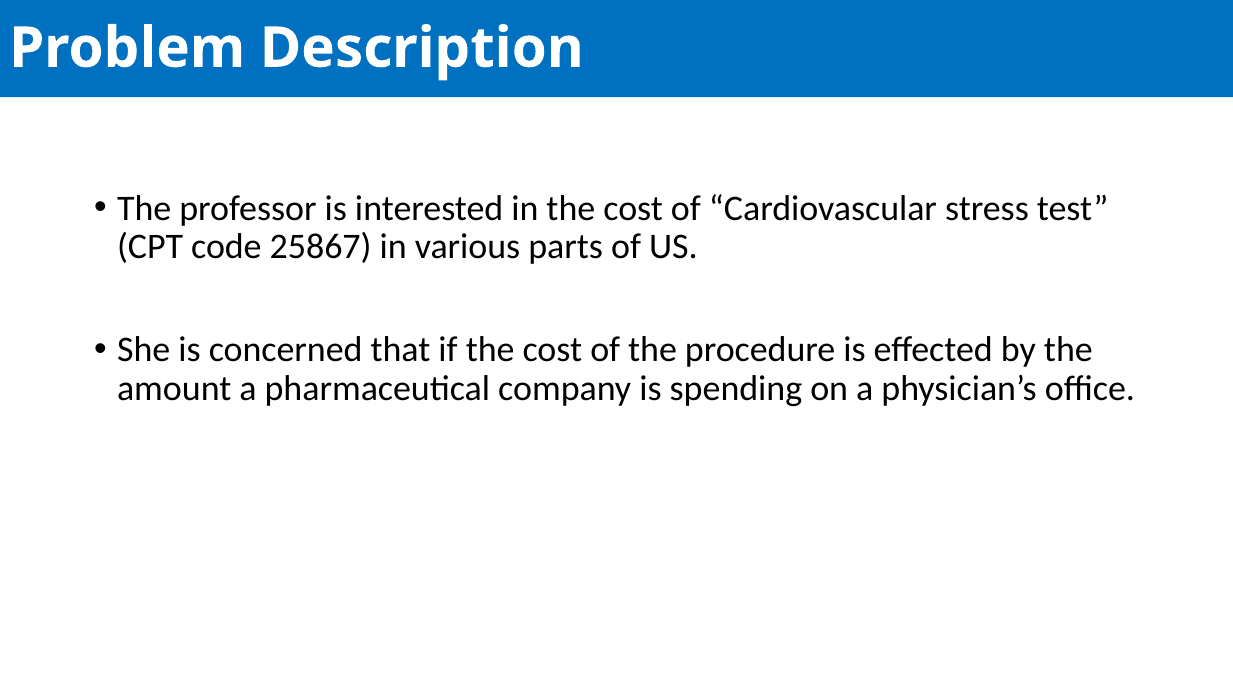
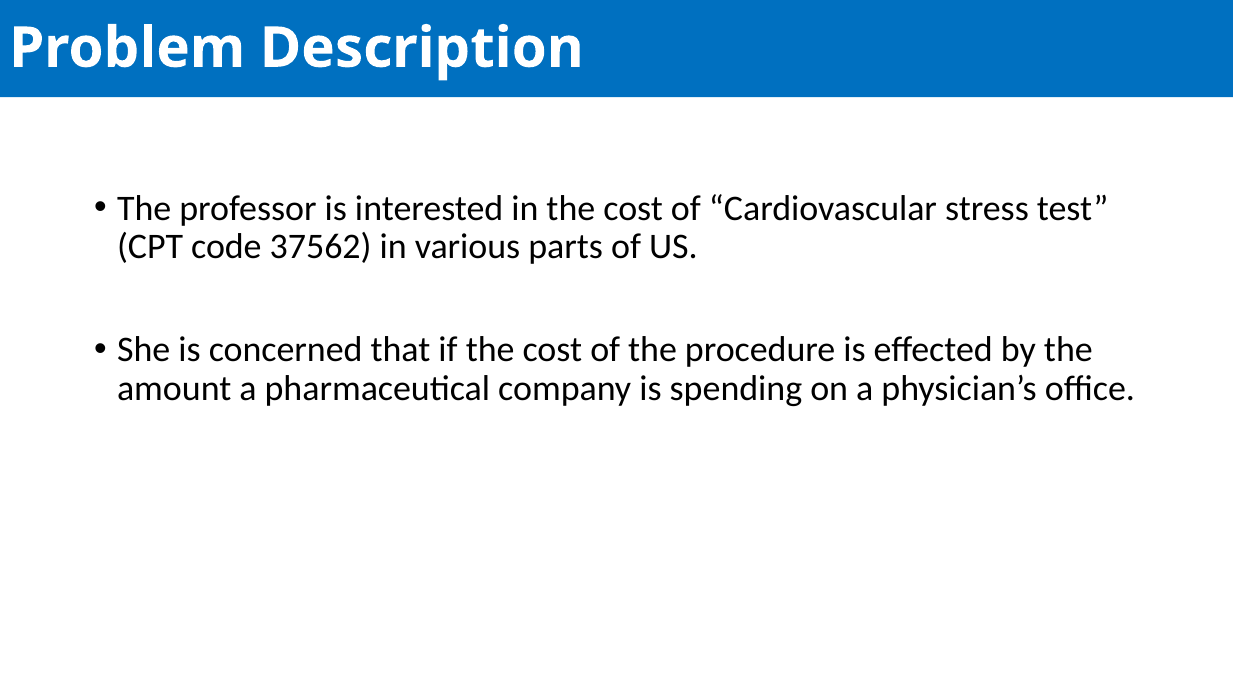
25867: 25867 -> 37562
